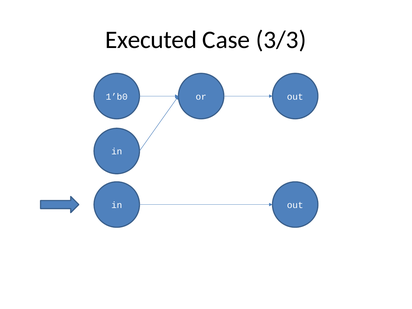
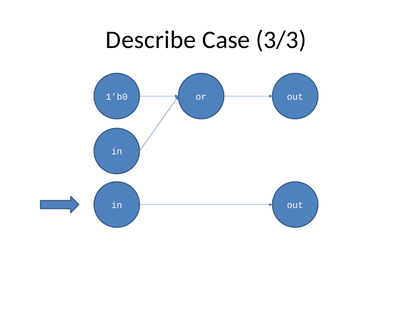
Executed: Executed -> Describe
